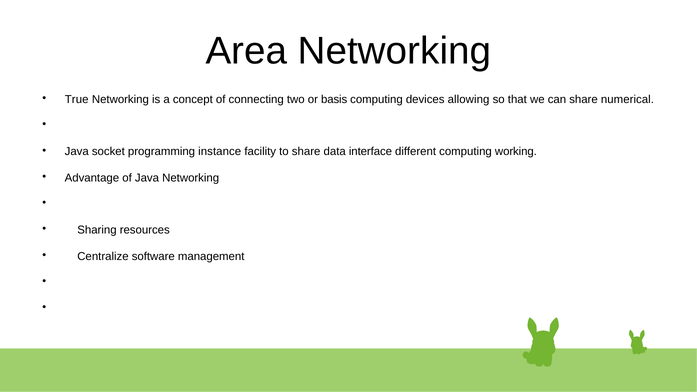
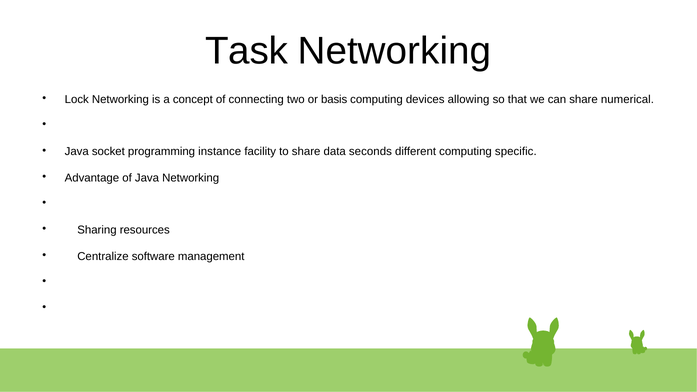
Area: Area -> Task
True: True -> Lock
interface: interface -> seconds
working: working -> specific
